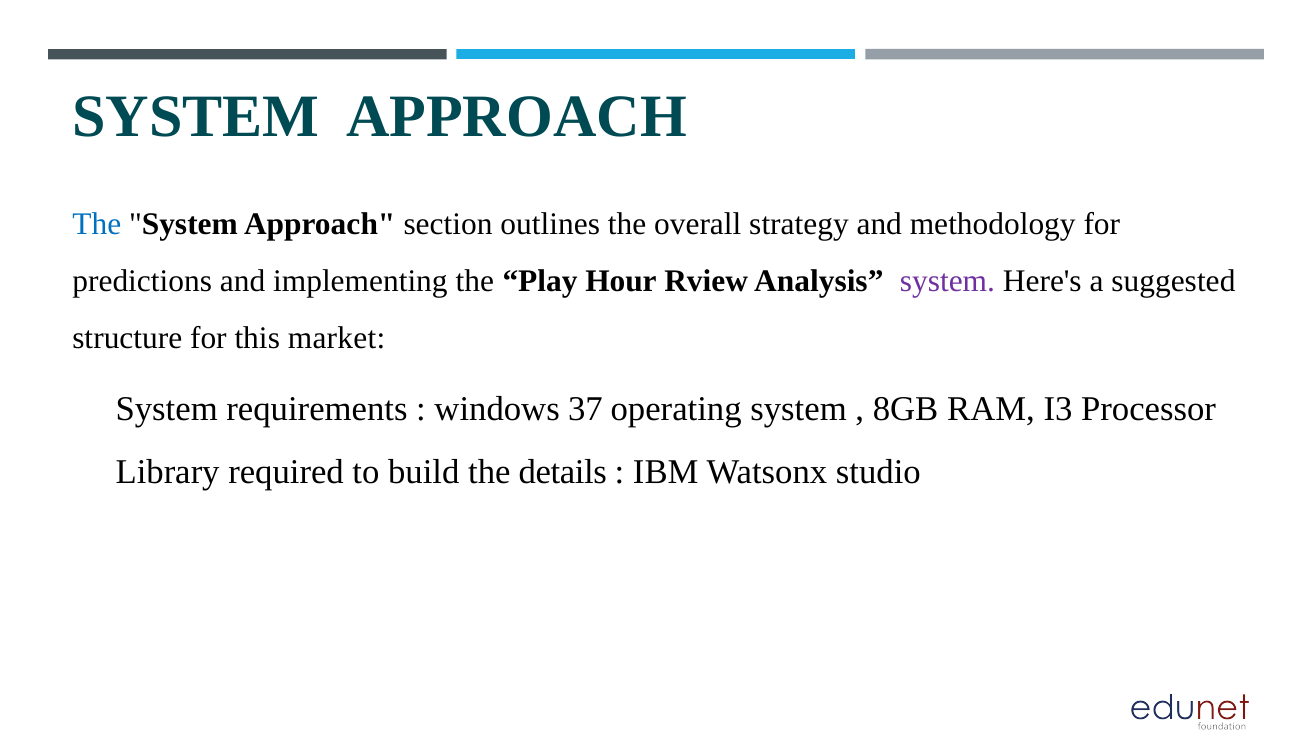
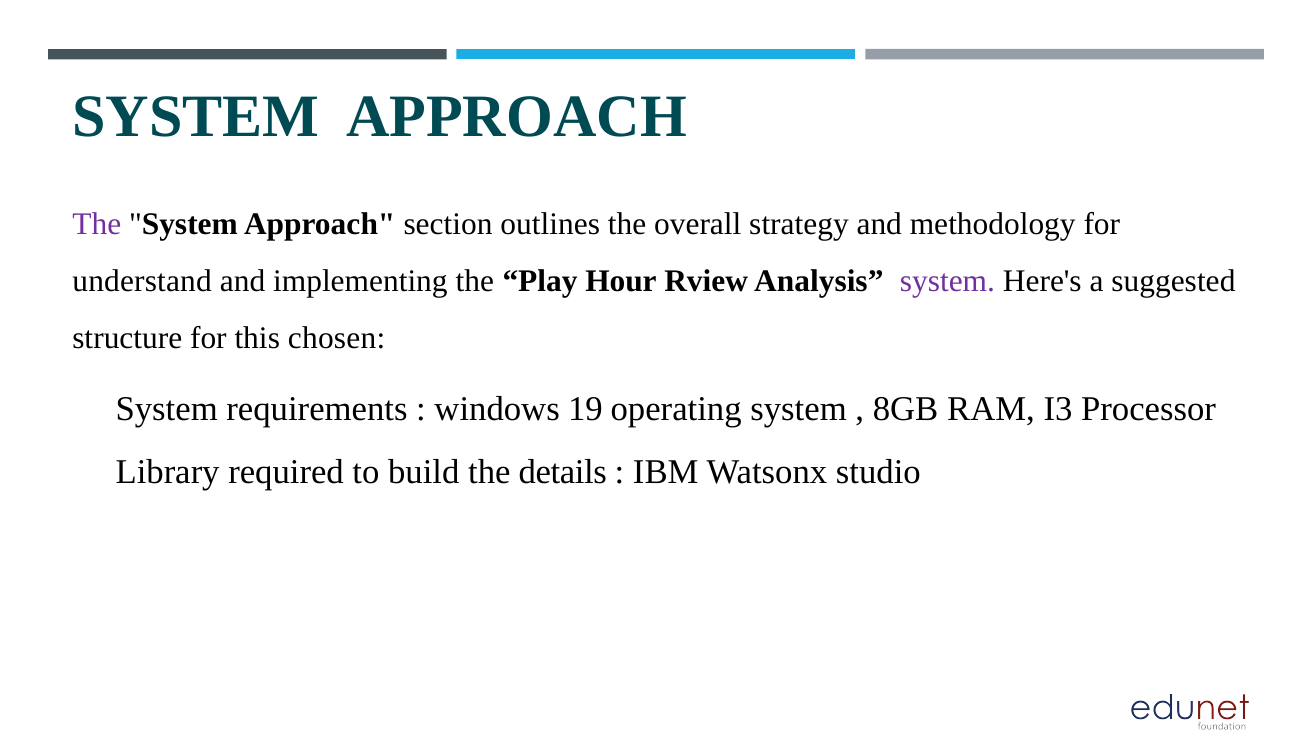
The at (97, 224) colour: blue -> purple
predictions: predictions -> understand
market: market -> chosen
37: 37 -> 19
